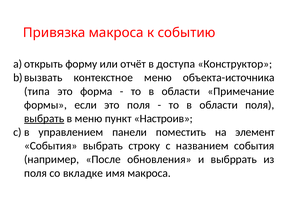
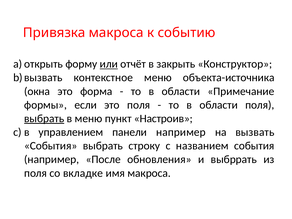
или underline: none -> present
доступа: доступа -> закрыть
типа: типа -> окна
панели поместить: поместить -> например
элемент: элемент -> вызвать
